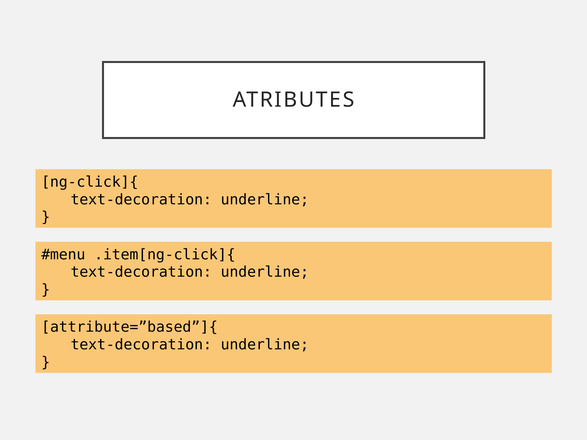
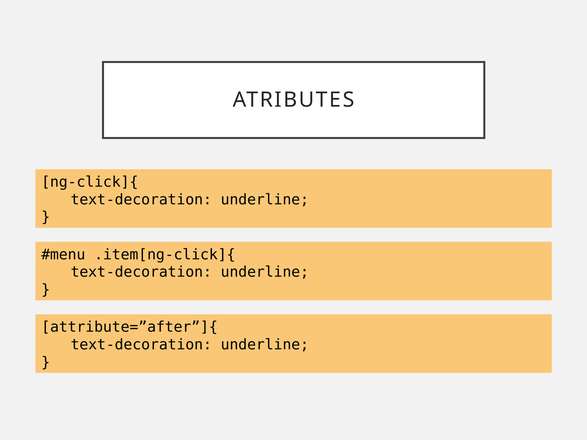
attribute=”based”]{: attribute=”based”]{ -> attribute=”after”]{
